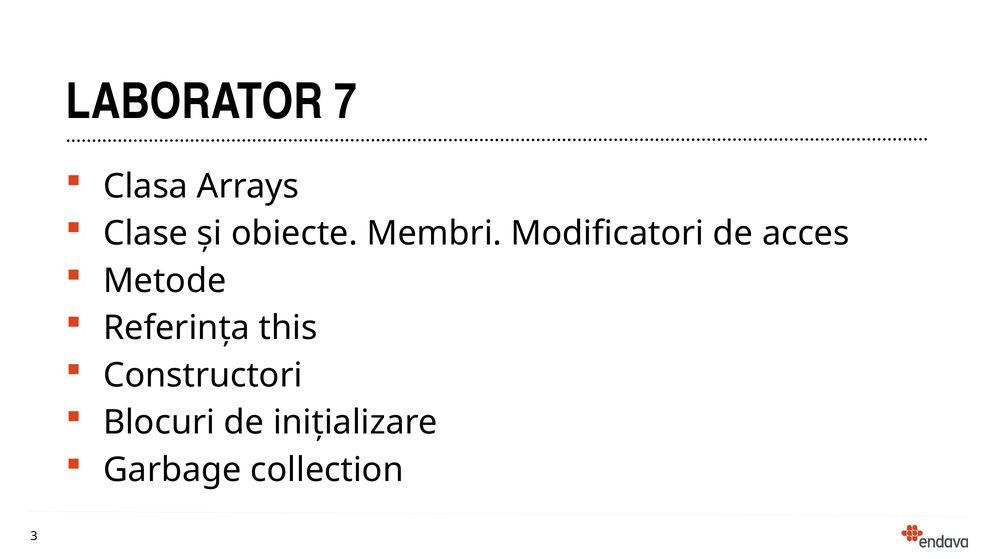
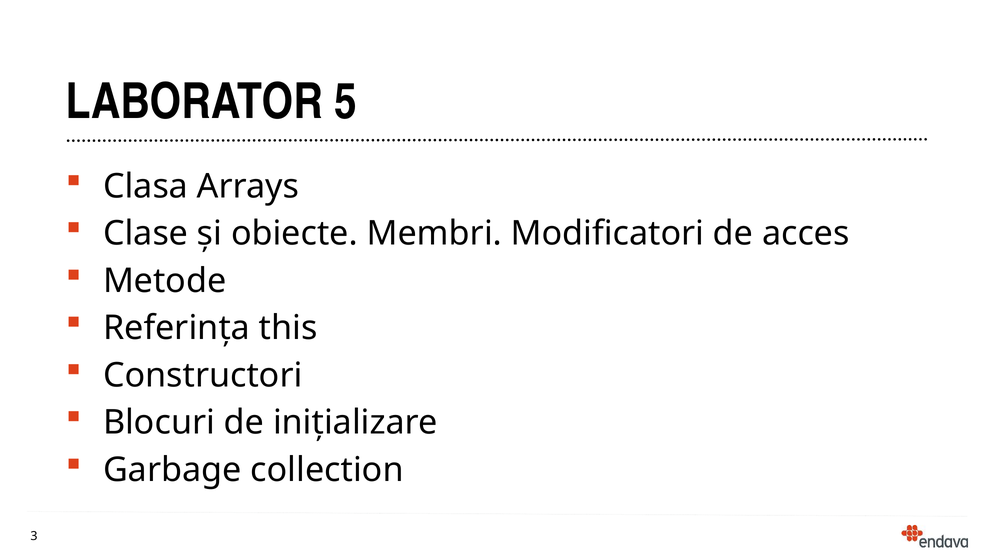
7: 7 -> 5
